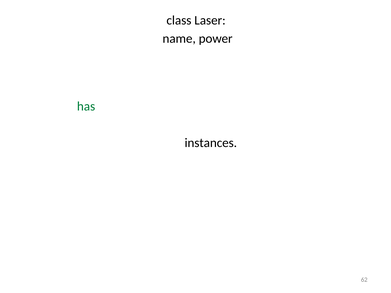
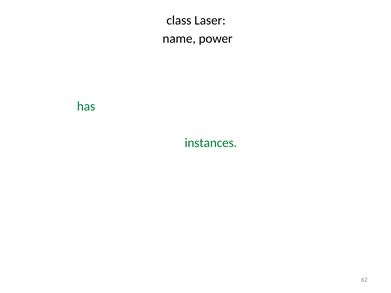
instances colour: black -> green
